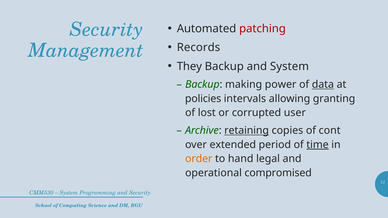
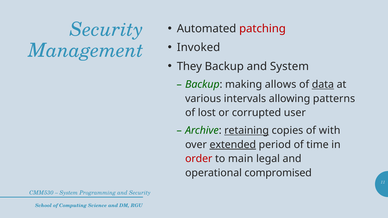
Records: Records -> Invoked
power: power -> allows
policies: policies -> various
granting: granting -> patterns
cont: cont -> with
extended underline: none -> present
time underline: present -> none
order colour: orange -> red
hand: hand -> main
